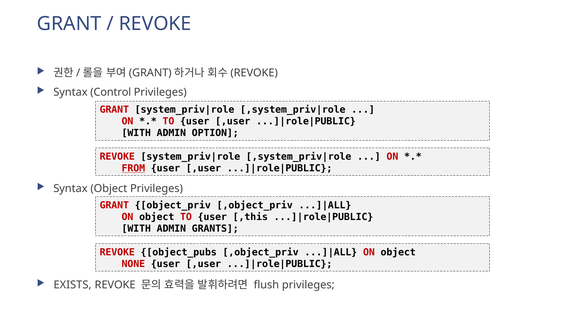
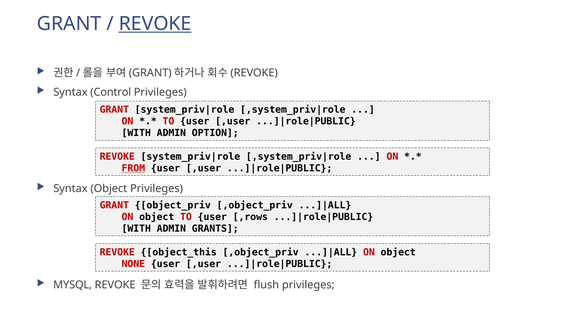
REVOKE at (155, 24) underline: none -> present
,this: ,this -> ,rows
object_pubs: object_pubs -> object_this
EXISTS: EXISTS -> MYSQL
